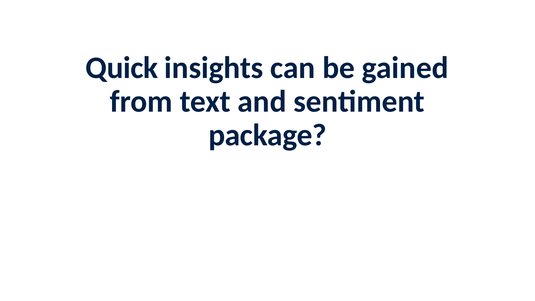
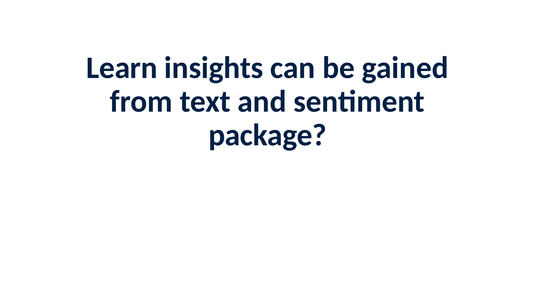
Quick: Quick -> Learn
